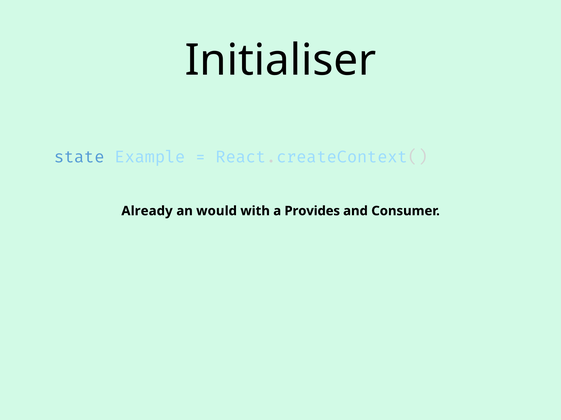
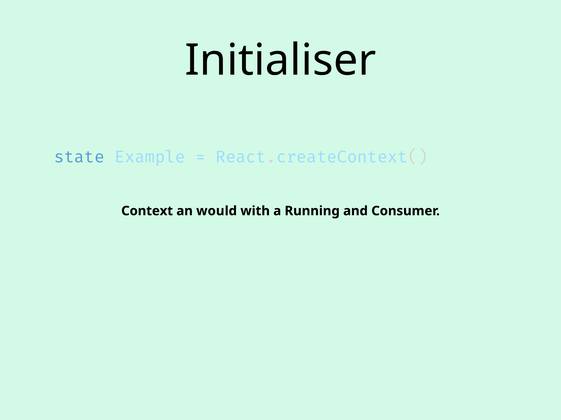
Already: Already -> Context
Provides: Provides -> Running
